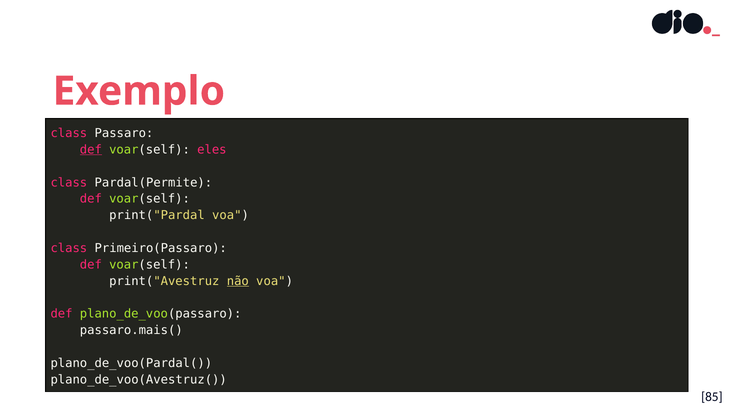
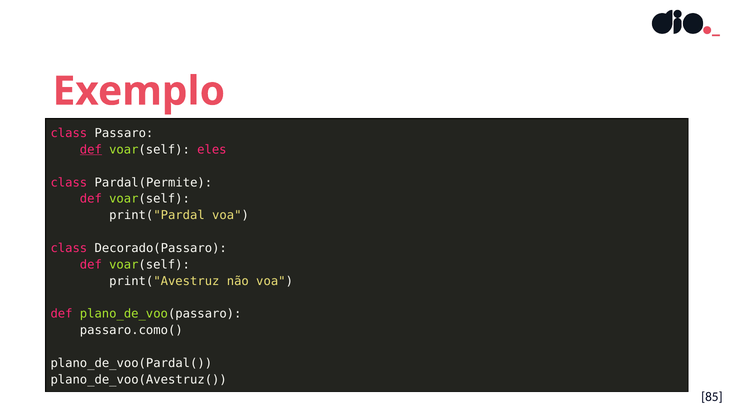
Primeiro(Passaro: Primeiro(Passaro -> Decorado(Passaro
não underline: present -> none
passaro.mais(: passaro.mais( -> passaro.como(
